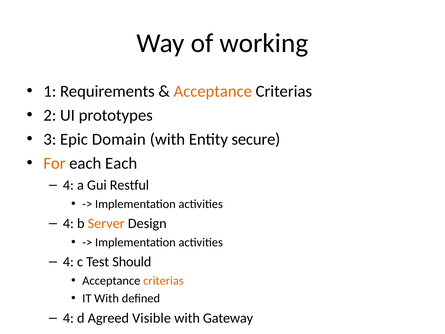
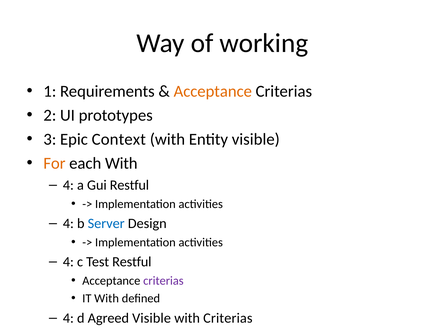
Domain: Domain -> Context
Entity secure: secure -> visible
each Each: Each -> With
Server colour: orange -> blue
Test Should: Should -> Restful
criterias at (163, 281) colour: orange -> purple
with Gateway: Gateway -> Criterias
